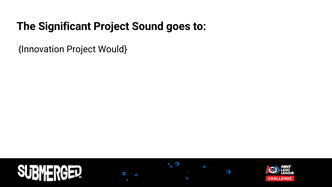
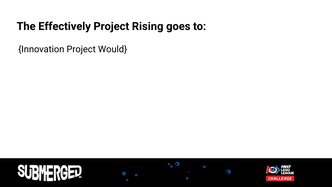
Significant: Significant -> Effectively
Sound: Sound -> Rising
